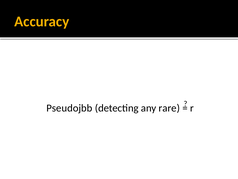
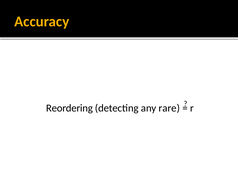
Pseudojbb: Pseudojbb -> Reordering
